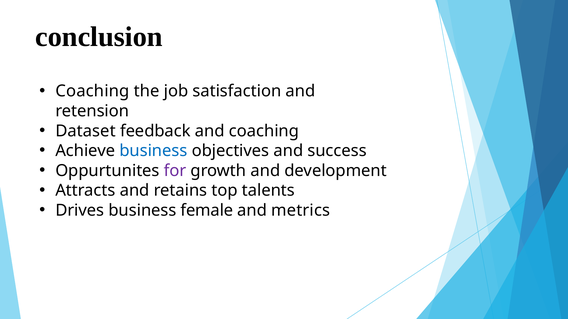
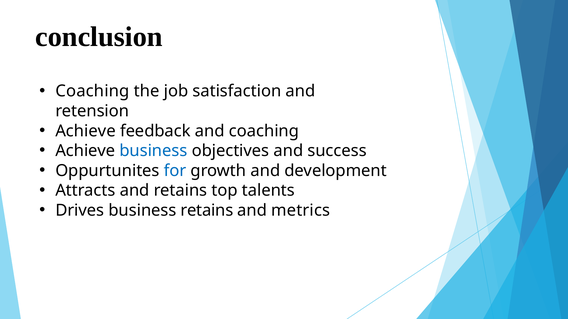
Dataset at (86, 131): Dataset -> Achieve
for colour: purple -> blue
business female: female -> retains
